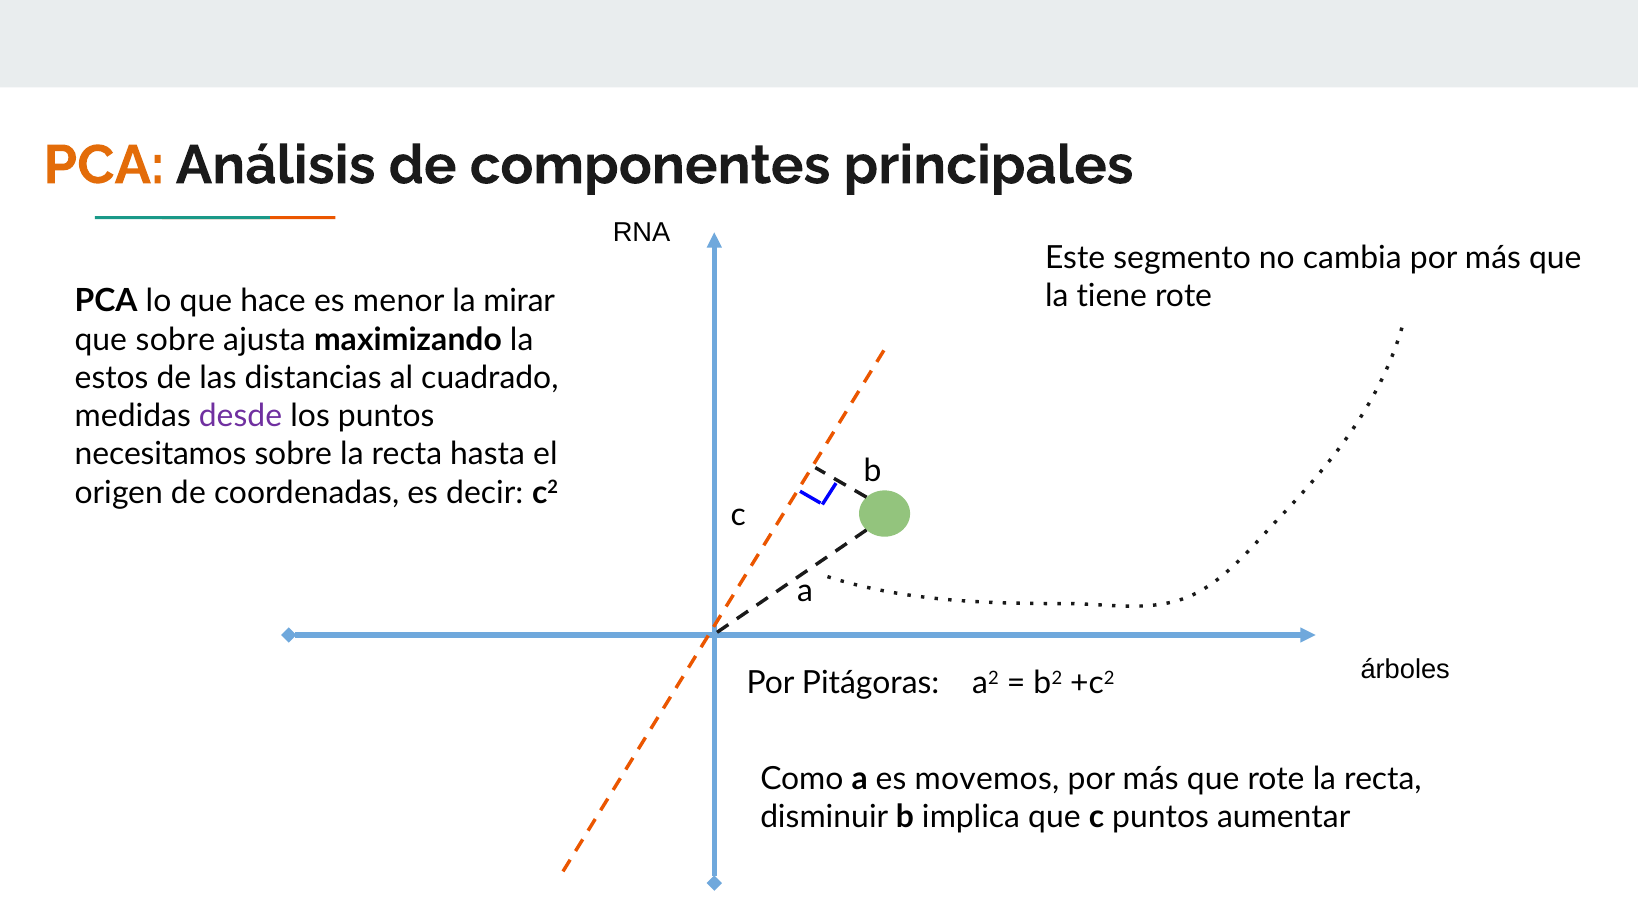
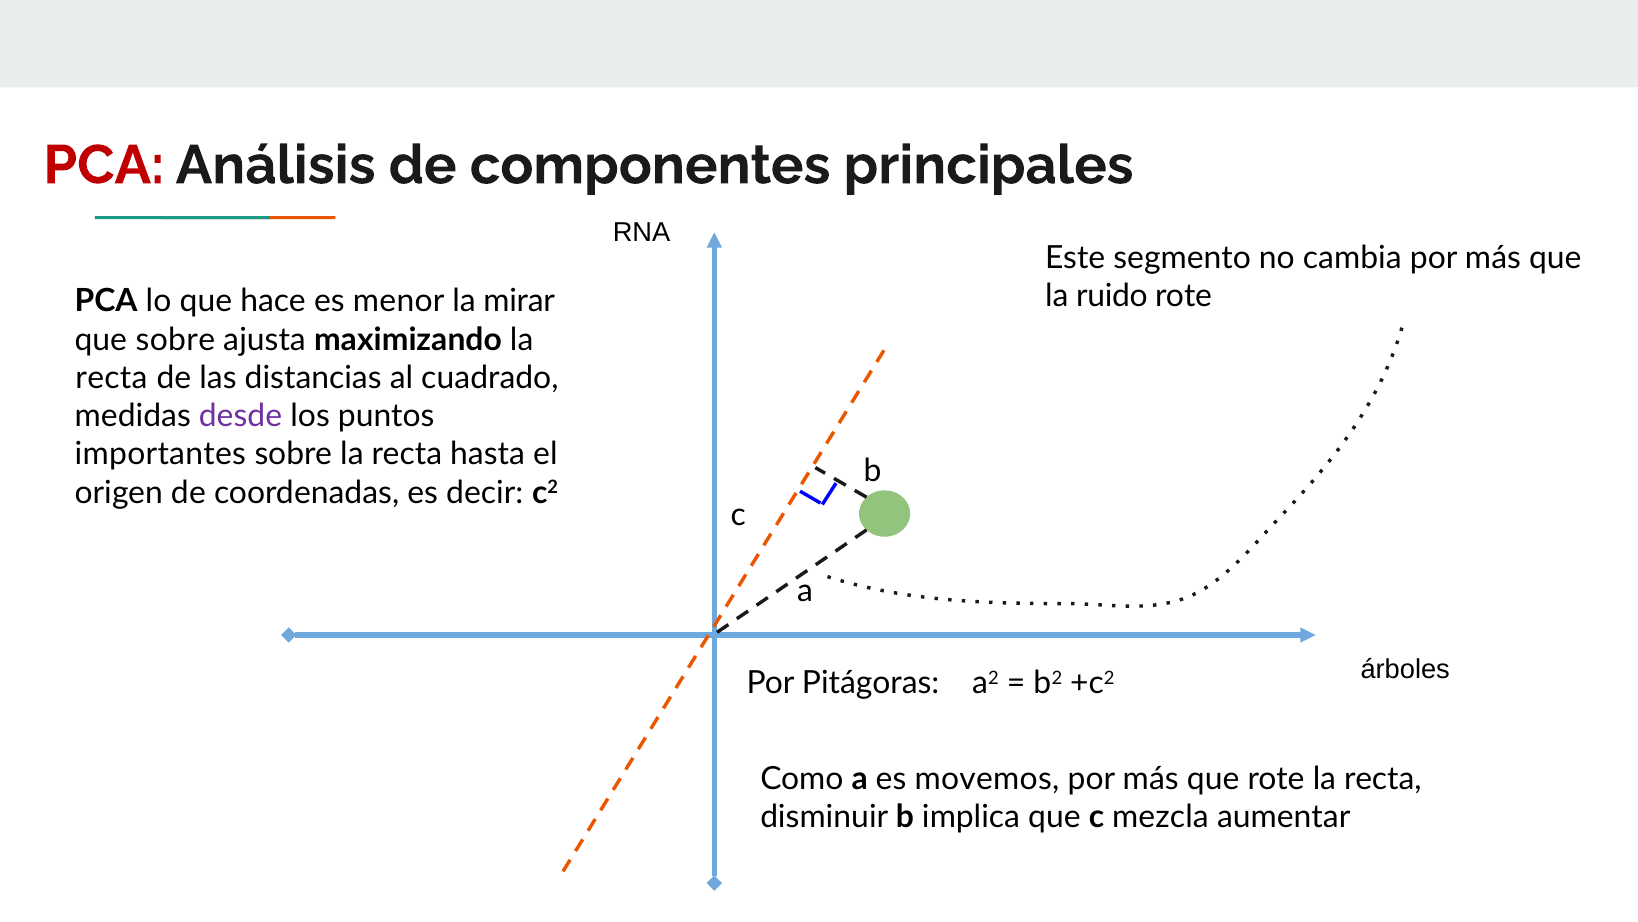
PCA at (104, 165) colour: orange -> red
tiene: tiene -> ruido
estos at (112, 378): estos -> recta
necesitamos: necesitamos -> importantes
c puntos: puntos -> mezcla
